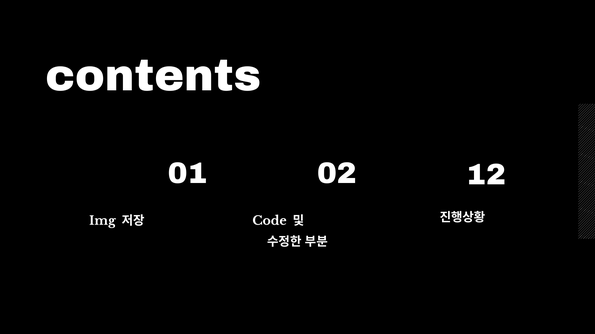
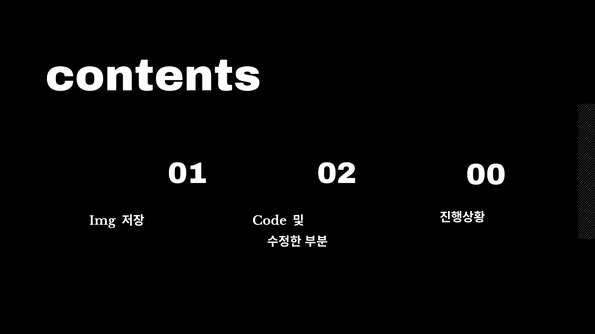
12: 12 -> 00
